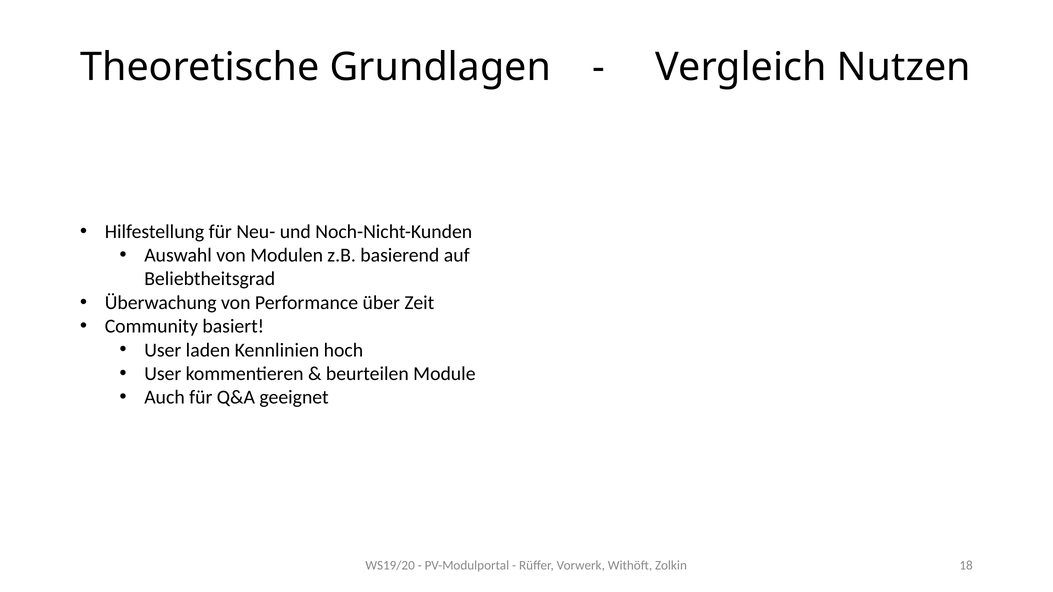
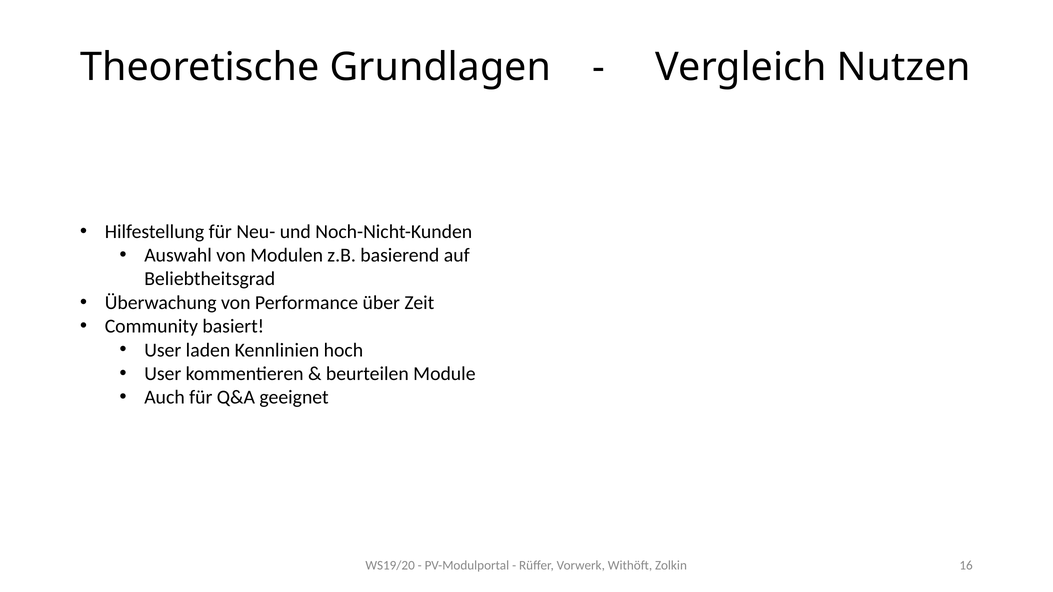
18: 18 -> 16
